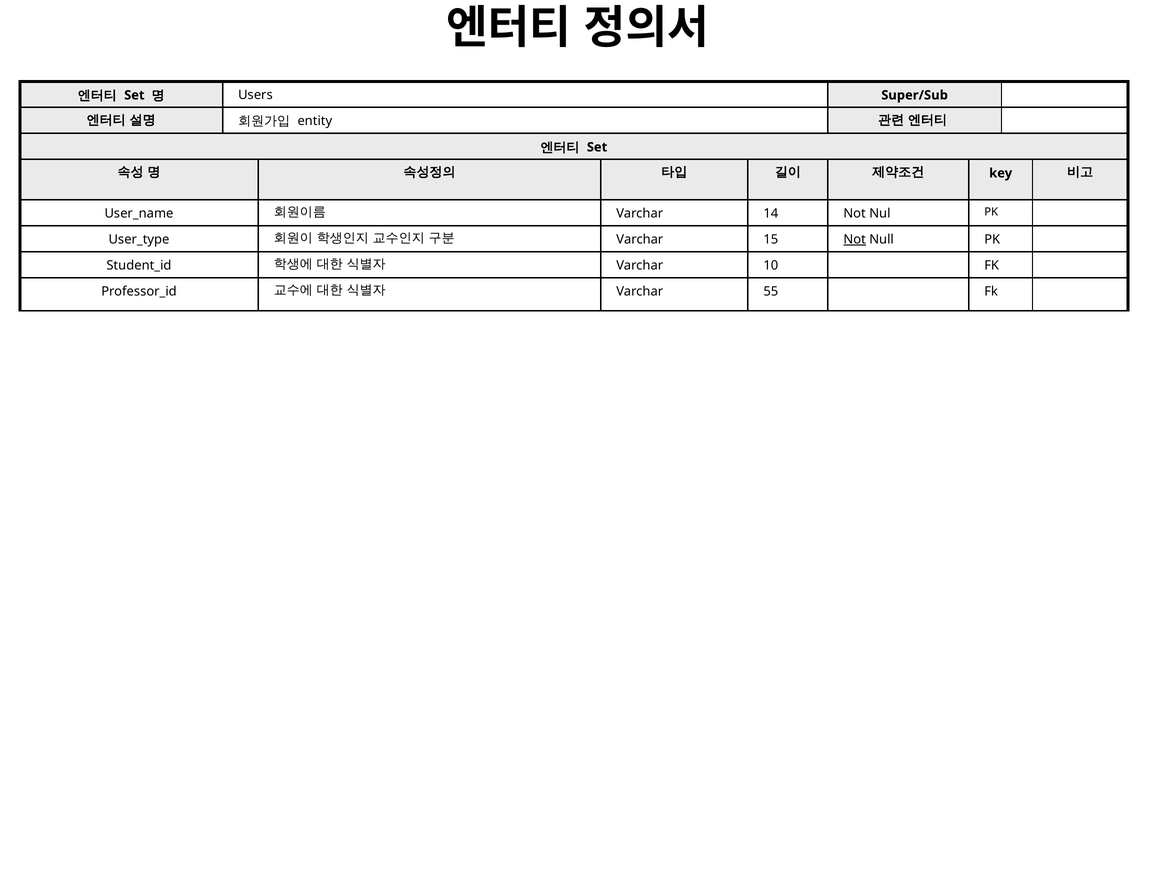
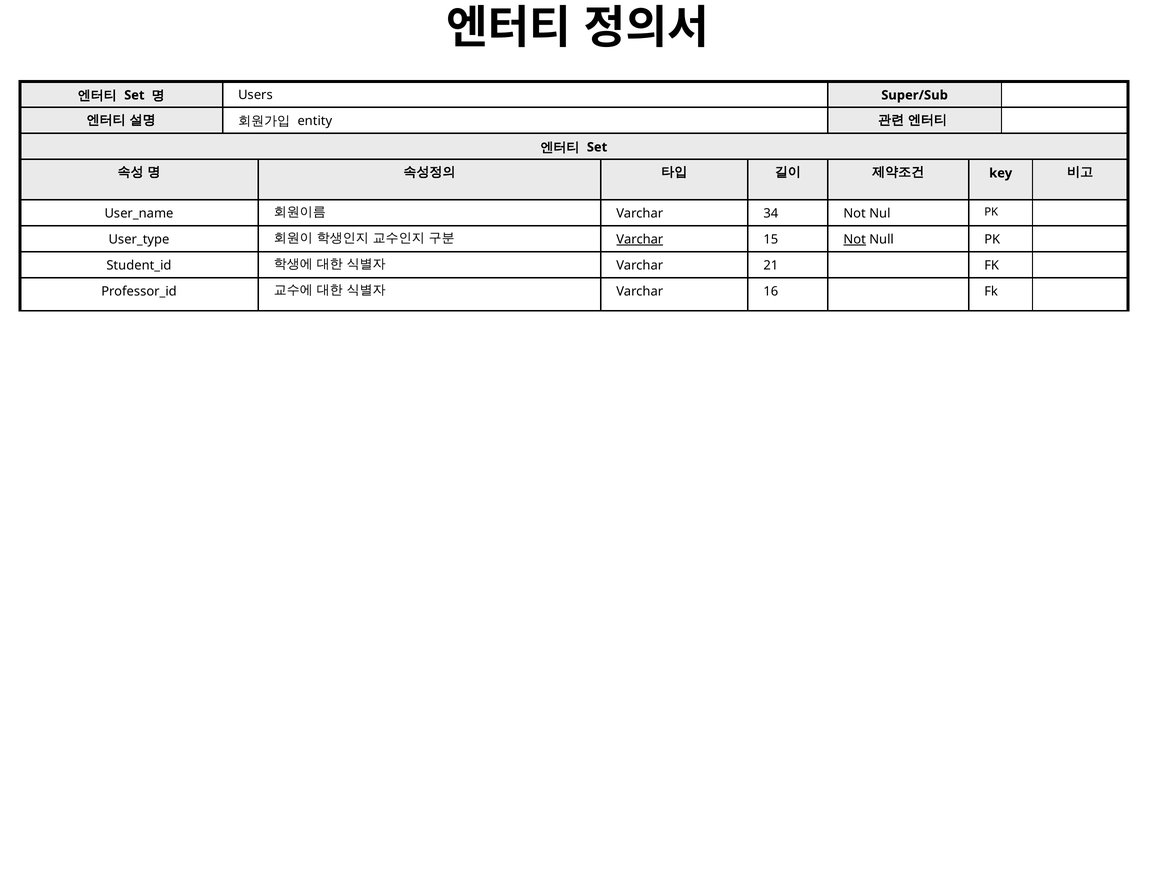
14: 14 -> 34
Varchar at (640, 240) underline: none -> present
10: 10 -> 21
55: 55 -> 16
